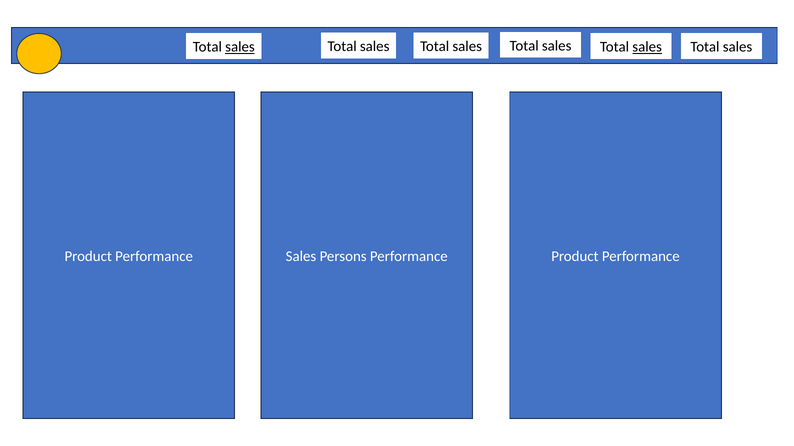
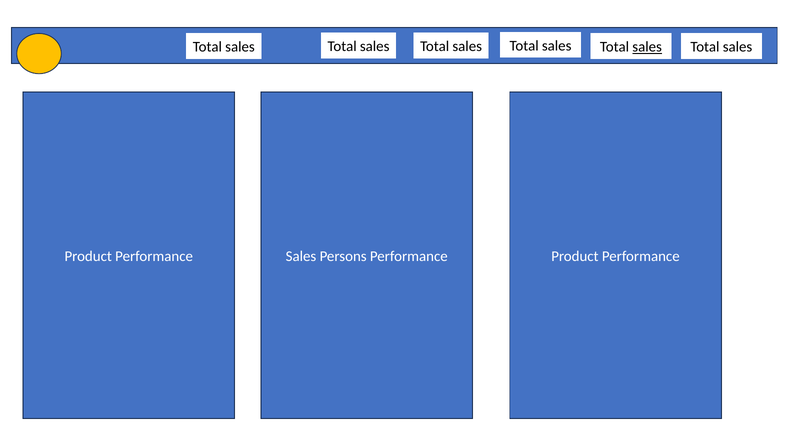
sales at (240, 47) underline: present -> none
